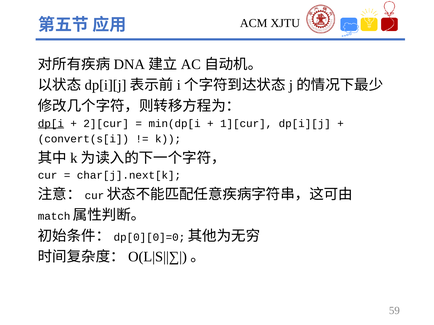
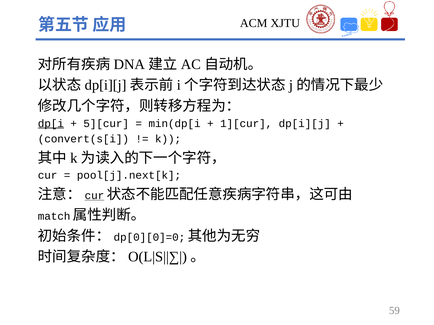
2][cur: 2][cur -> 5][cur
char[j].next[k: char[j].next[k -> pool[j].next[k
cur at (94, 196) underline: none -> present
